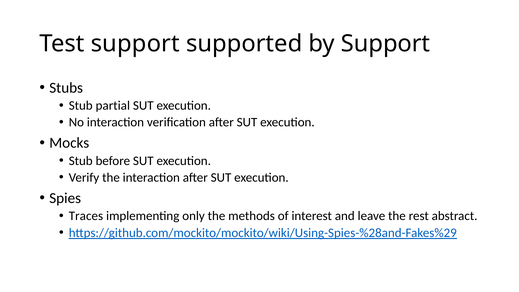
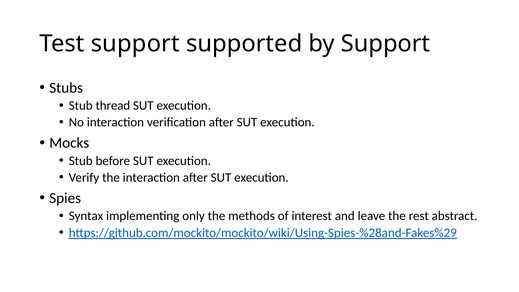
partial: partial -> thread
Traces: Traces -> Syntax
